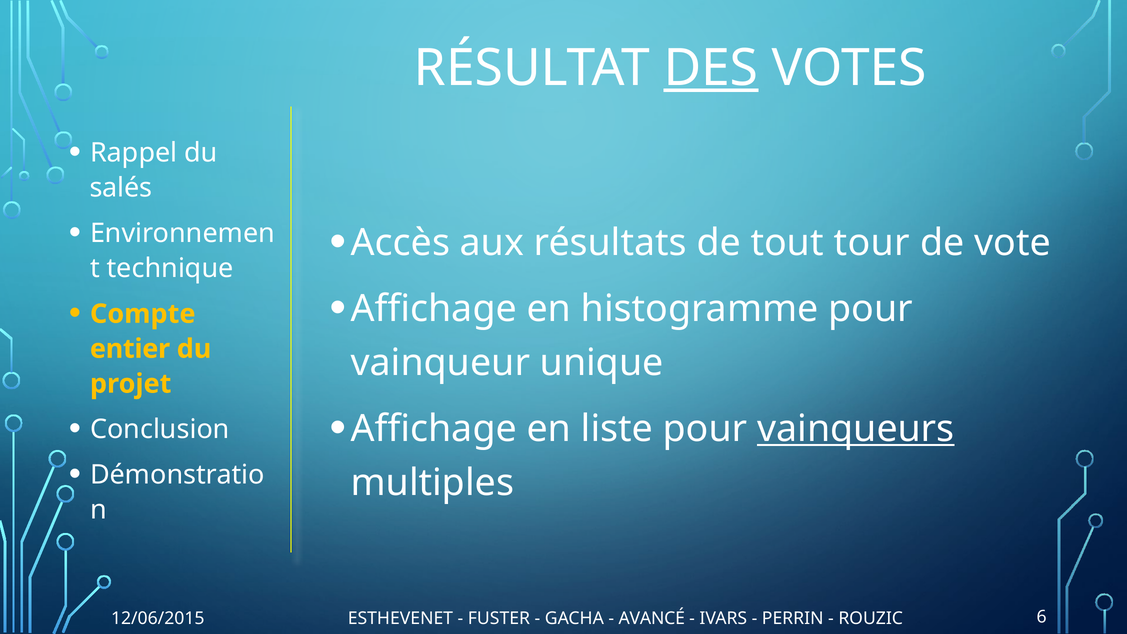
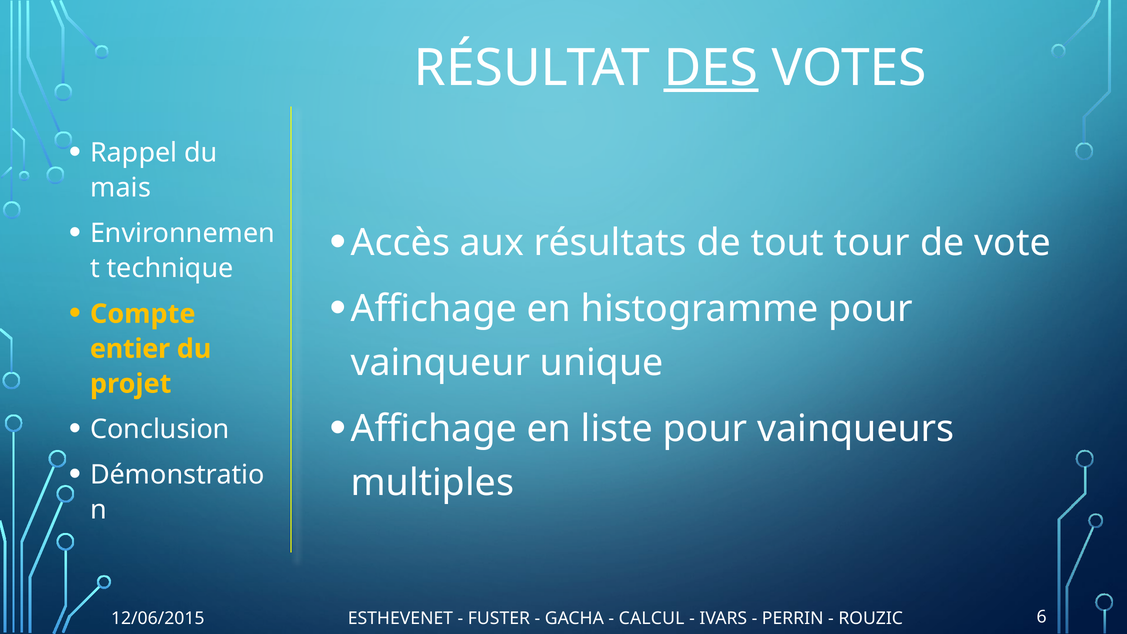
salés: salés -> mais
vainqueurs underline: present -> none
AVANCÉ: AVANCÉ -> CALCUL
